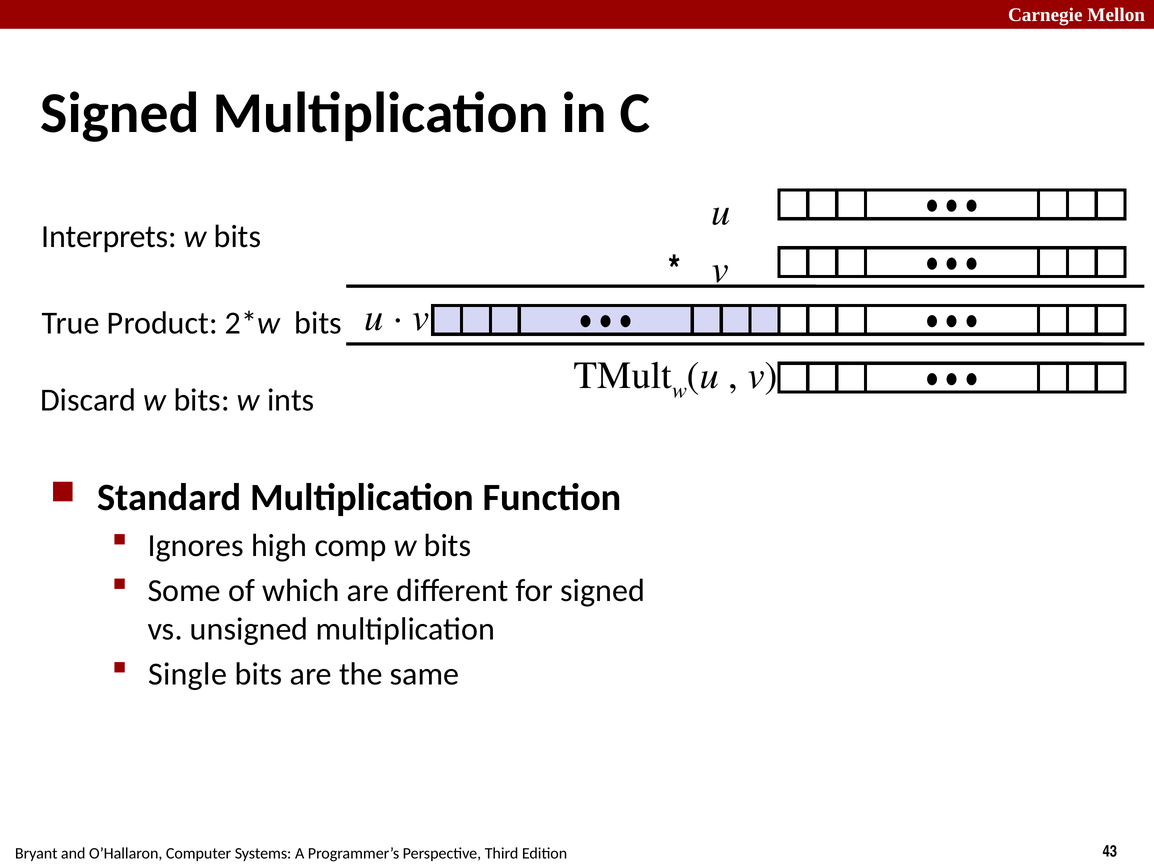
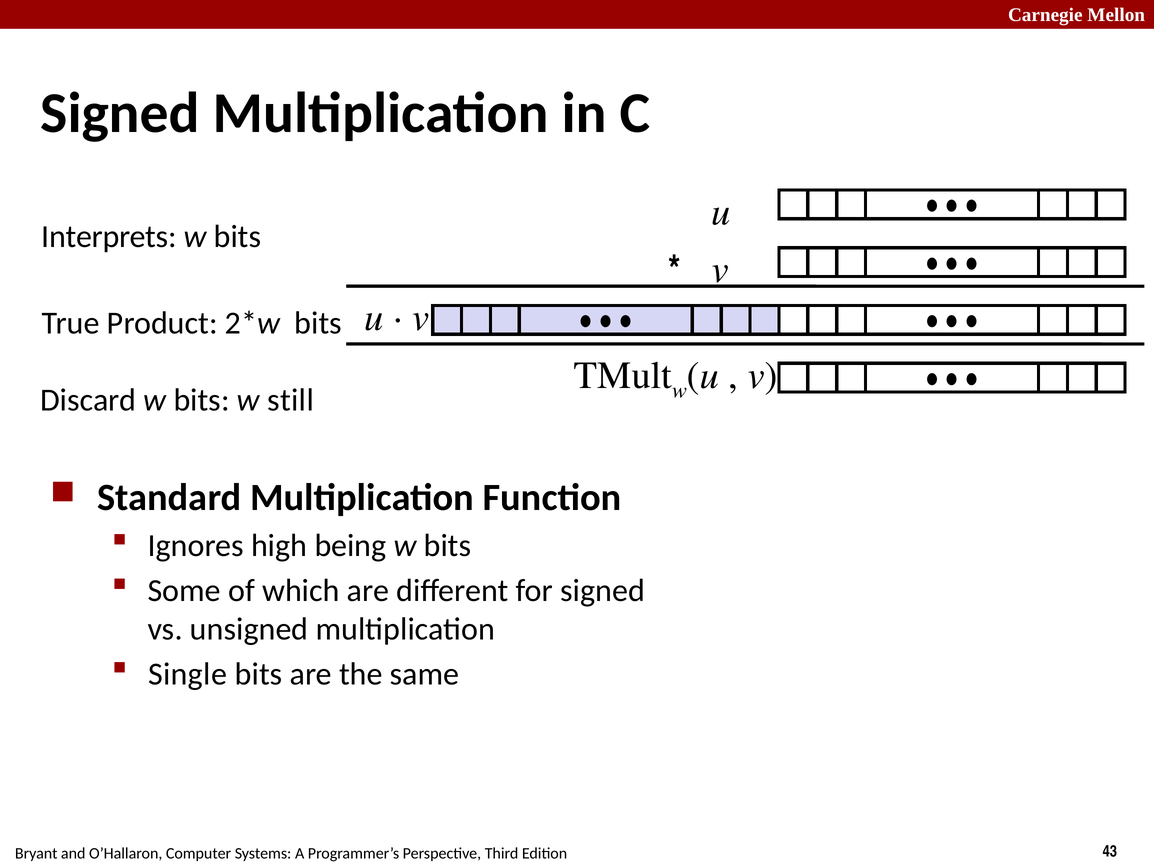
ints: ints -> still
comp: comp -> being
